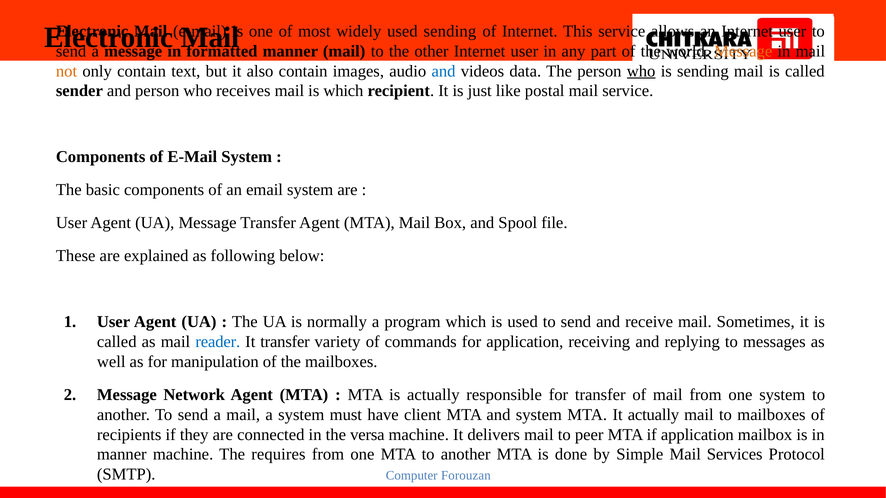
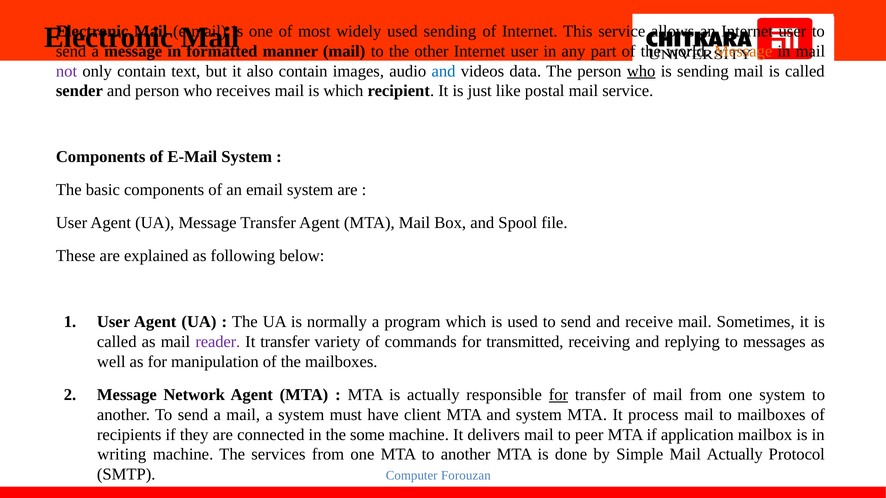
not colour: orange -> purple
reader colour: blue -> purple
for application: application -> transmitted
for at (558, 395) underline: none -> present
It actually: actually -> process
versa: versa -> some
manner at (122, 455): manner -> writing
requires: requires -> services
Mail Services: Services -> Actually
